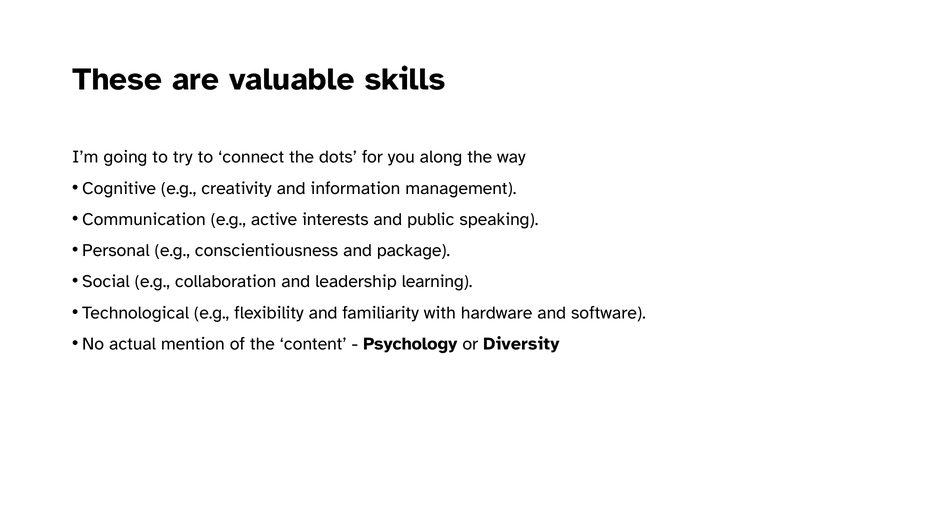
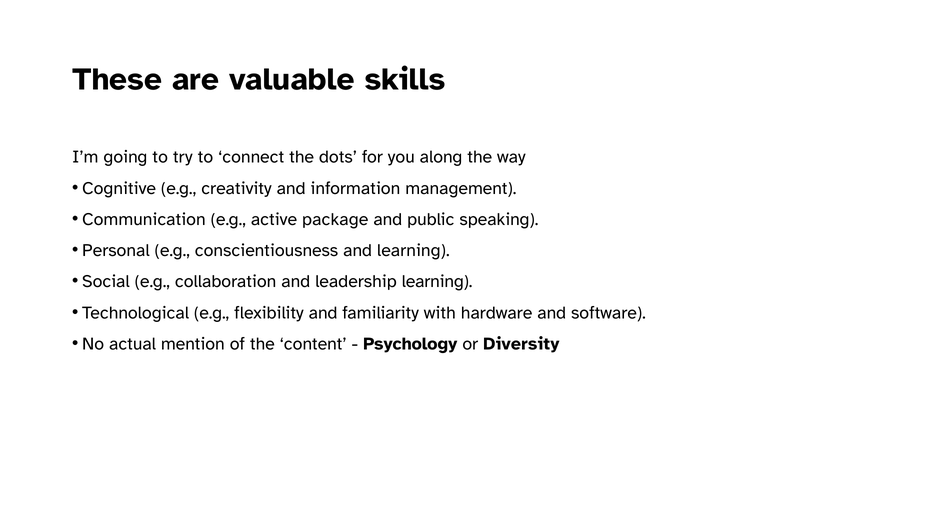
interests: interests -> package
and package: package -> learning
